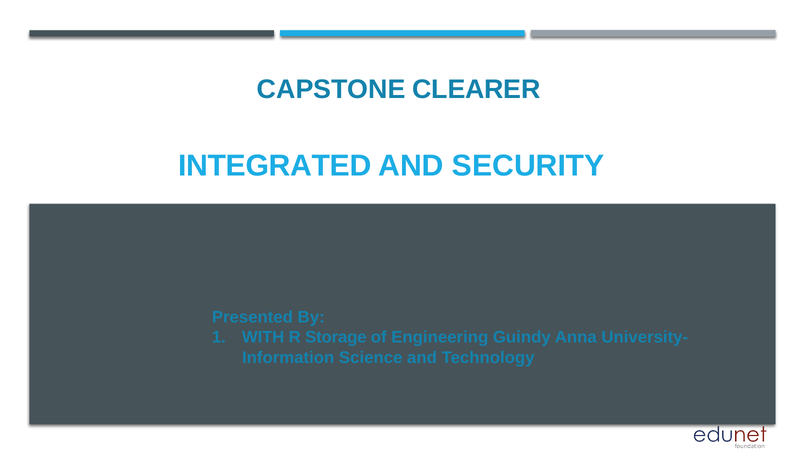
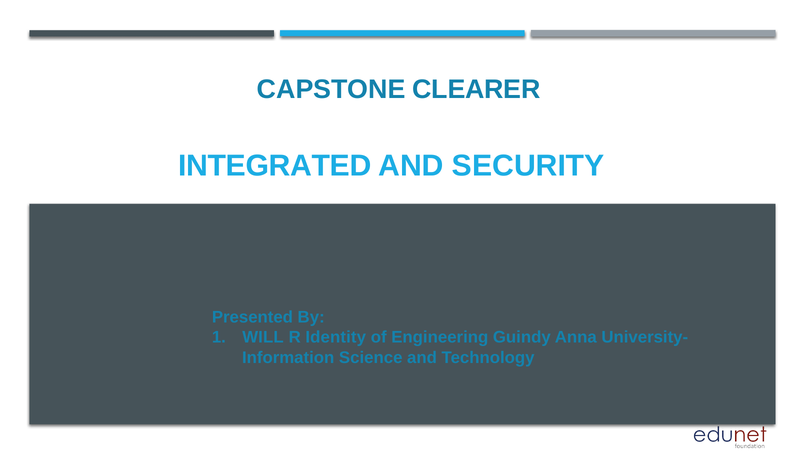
WITH: WITH -> WILL
Storage: Storage -> Identity
